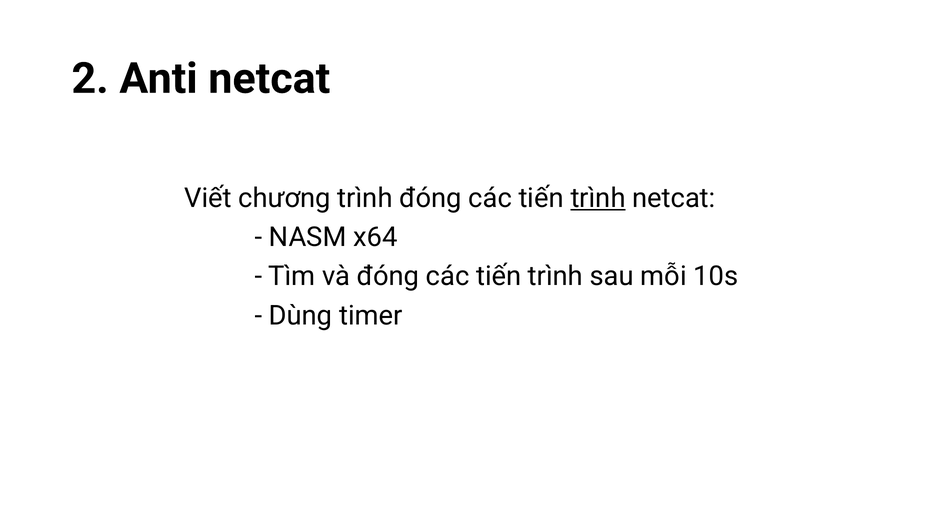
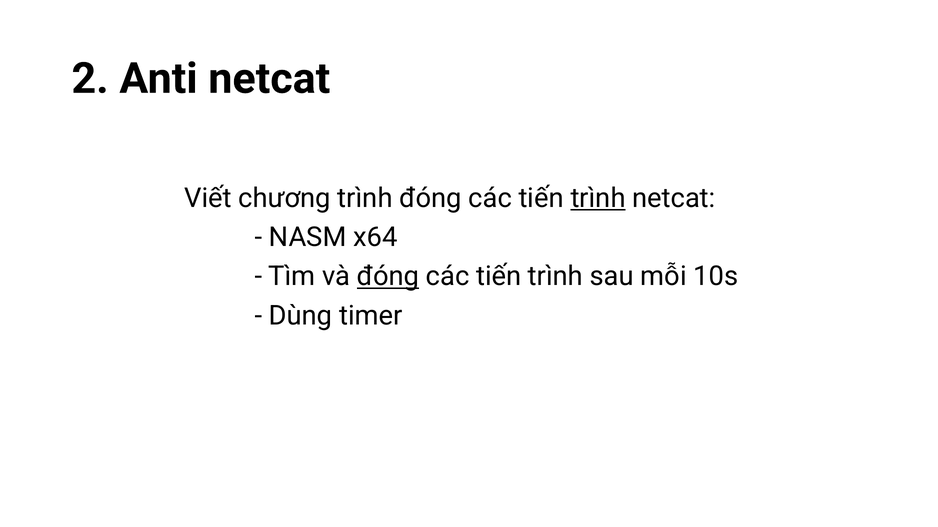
đóng at (388, 277) underline: none -> present
